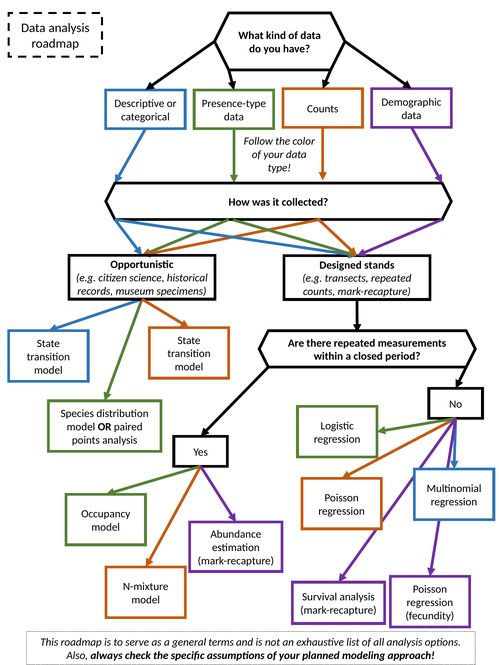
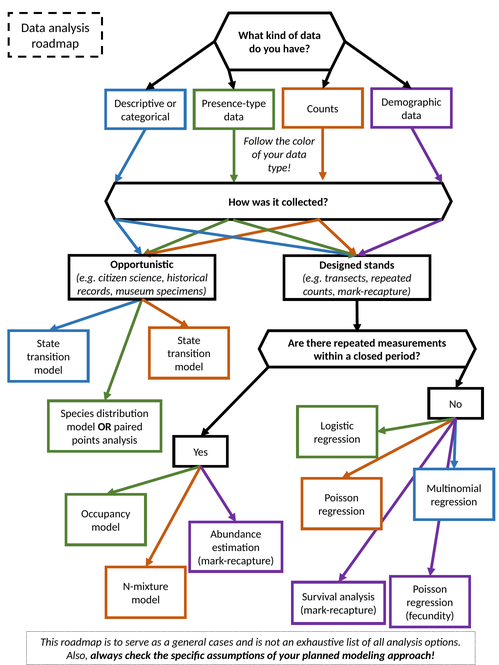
terms: terms -> cases
